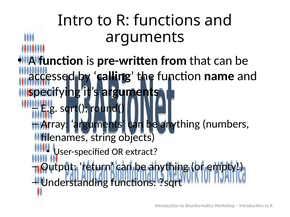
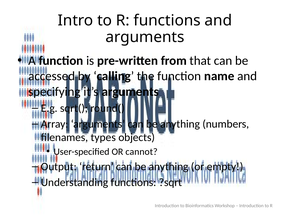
string: string -> types
extract: extract -> cannot
